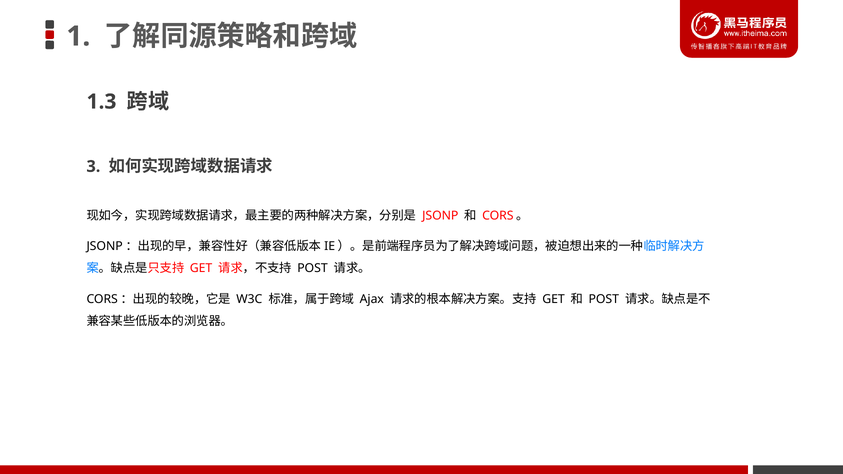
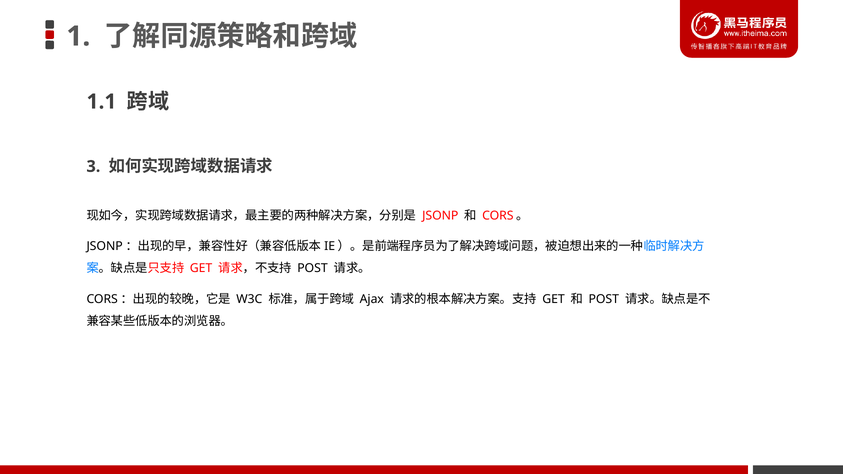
1.3: 1.3 -> 1.1
